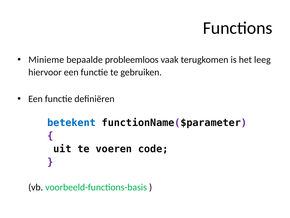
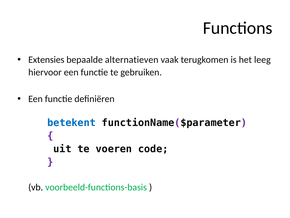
Minieme: Minieme -> Extensies
probleemloos: probleemloos -> alternatieven
